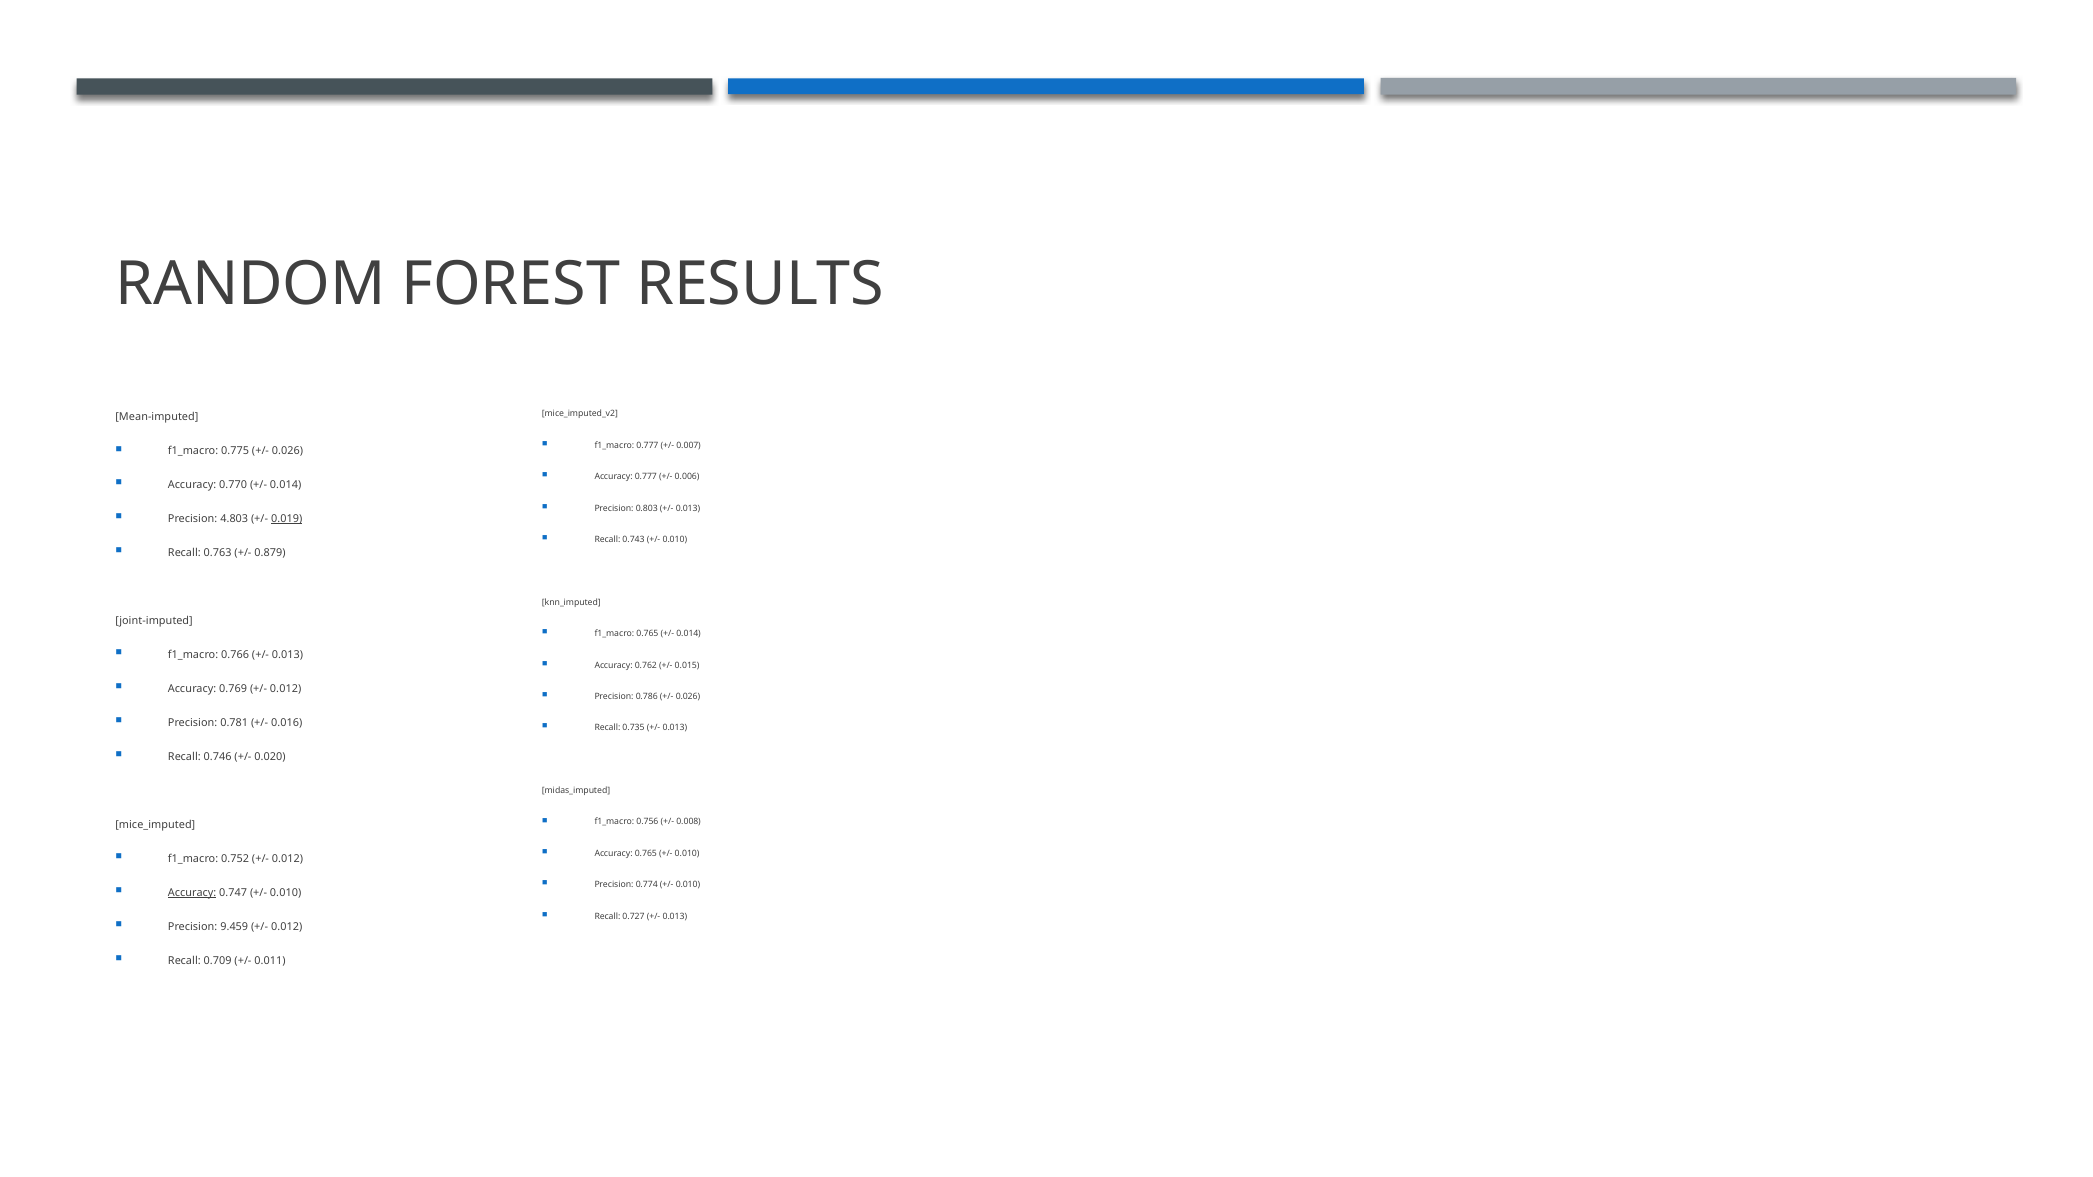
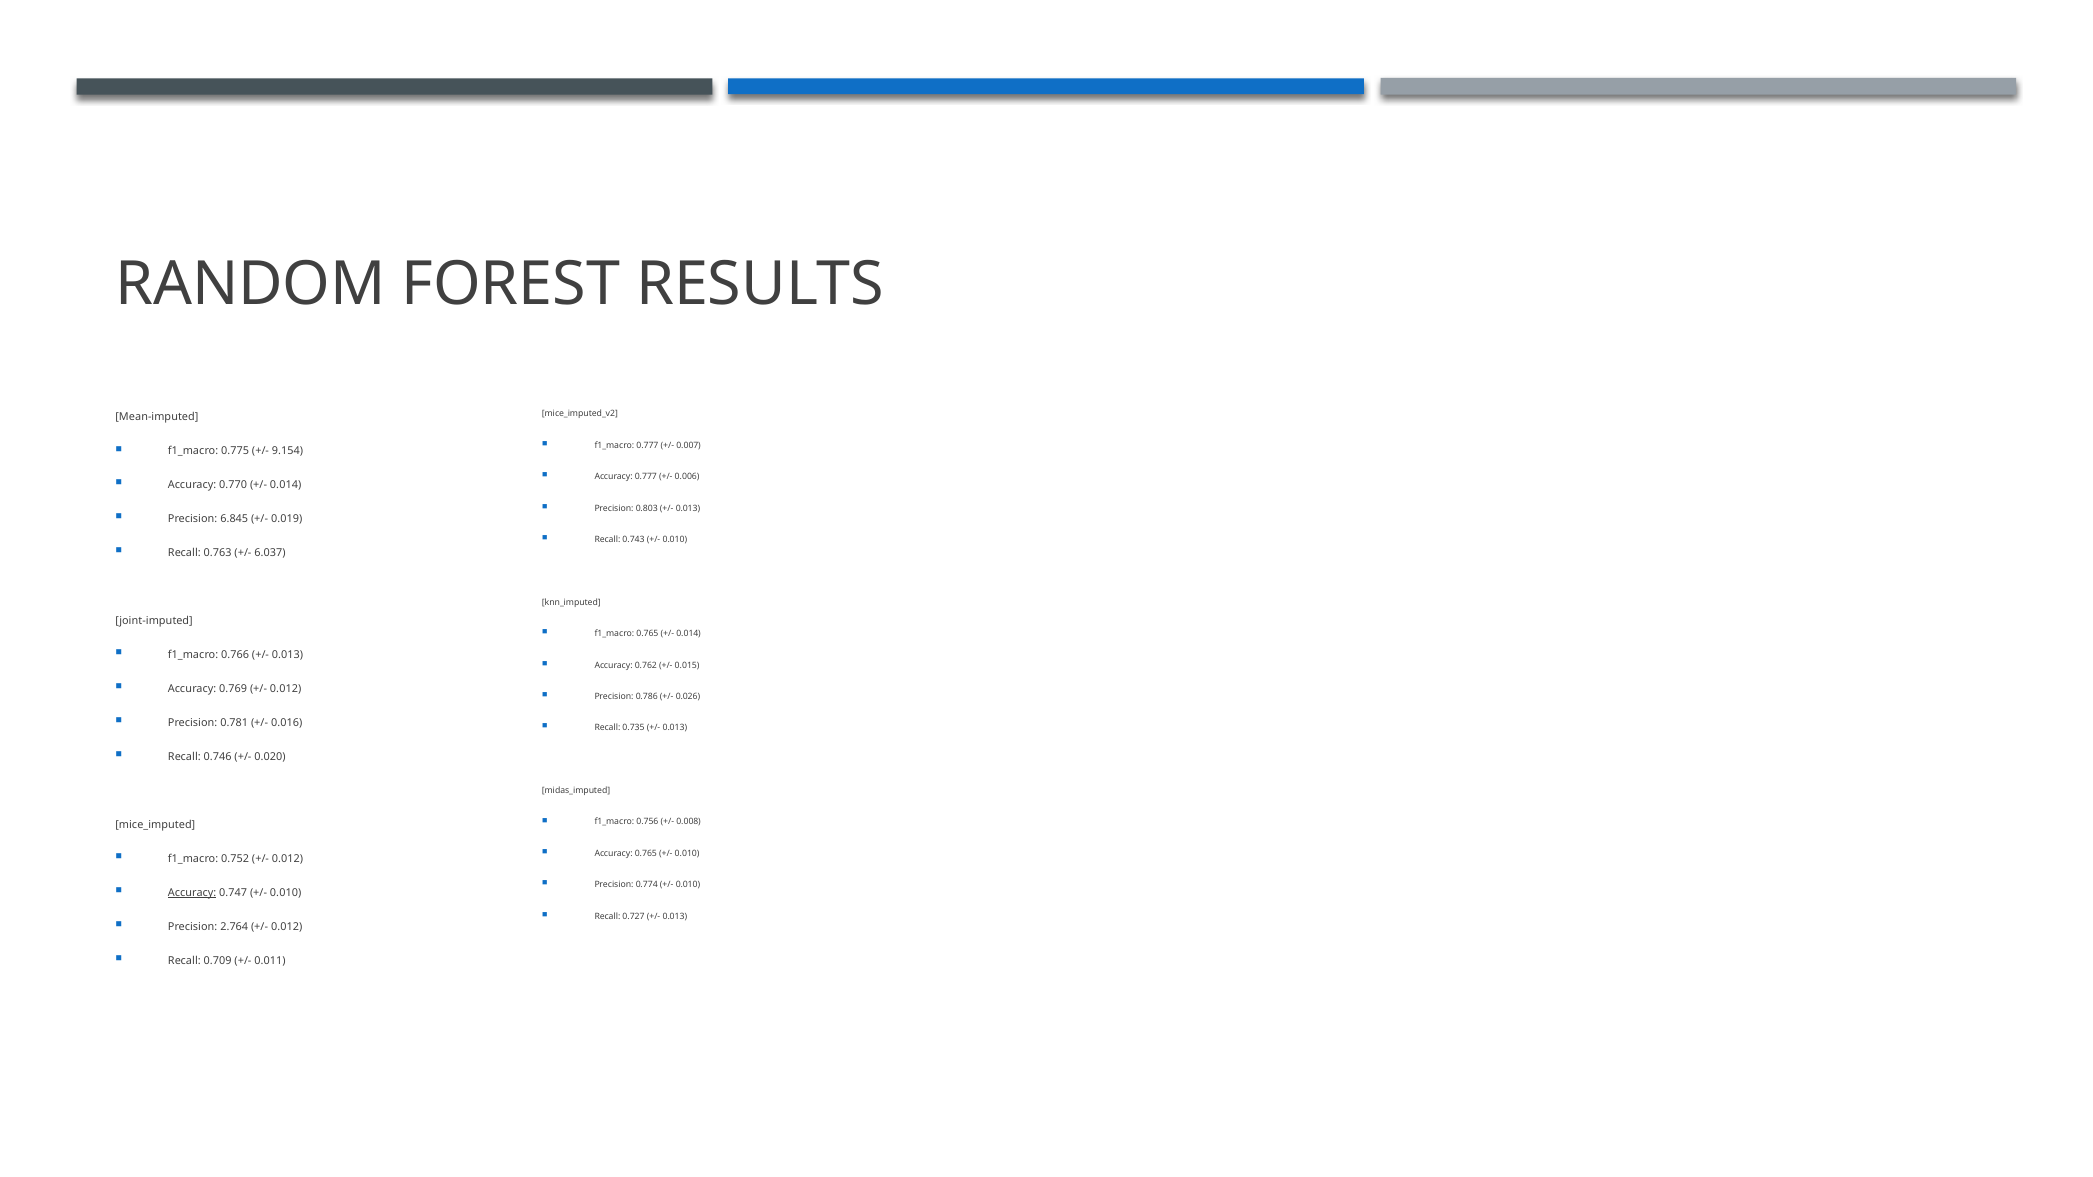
0.026 at (288, 451): 0.026 -> 9.154
4.803: 4.803 -> 6.845
0.019 underline: present -> none
0.879: 0.879 -> 6.037
9.459: 9.459 -> 2.764
